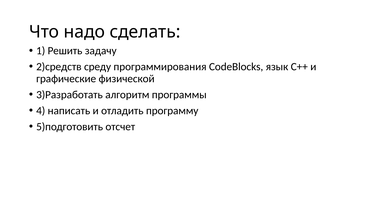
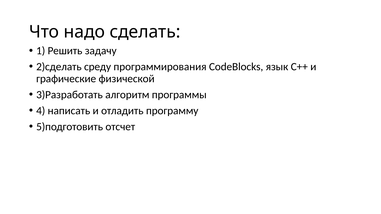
2)средств: 2)средств -> 2)сделать
